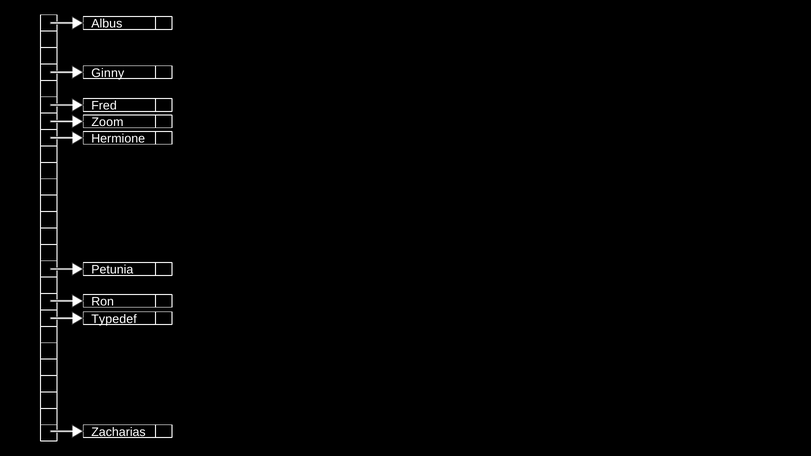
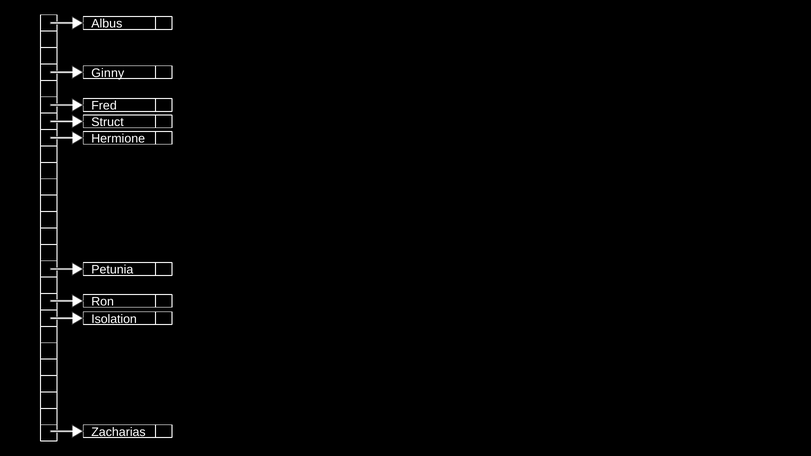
Zoom: Zoom -> Struct
Typedef: Typedef -> Isolation
